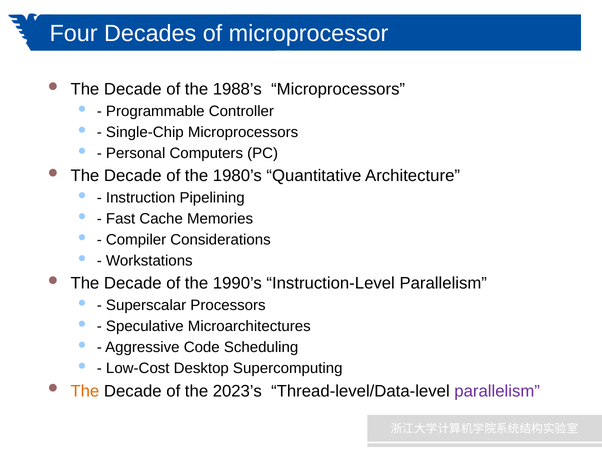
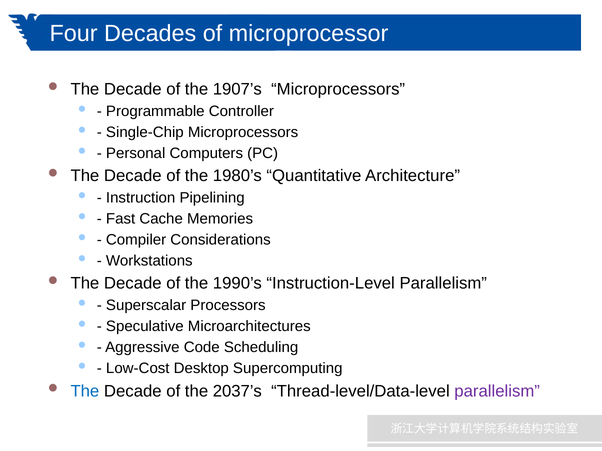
1988’s: 1988’s -> 1907’s
The at (85, 391) colour: orange -> blue
2023’s: 2023’s -> 2037’s
